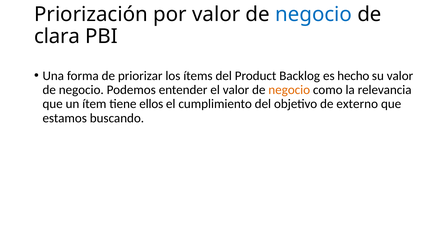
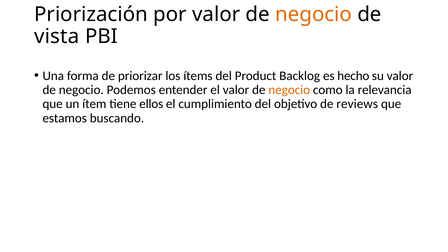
negocio at (314, 14) colour: blue -> orange
clara: clara -> vista
externo: externo -> reviews
